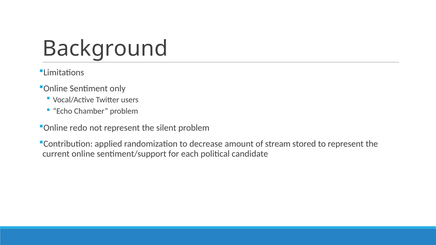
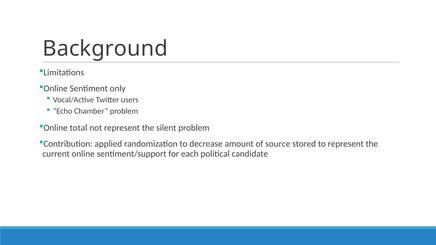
redo: redo -> total
stream: stream -> source
